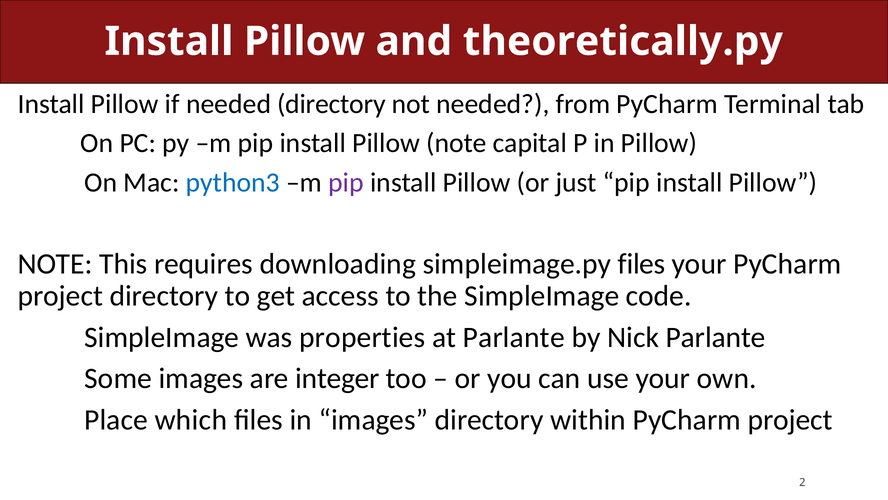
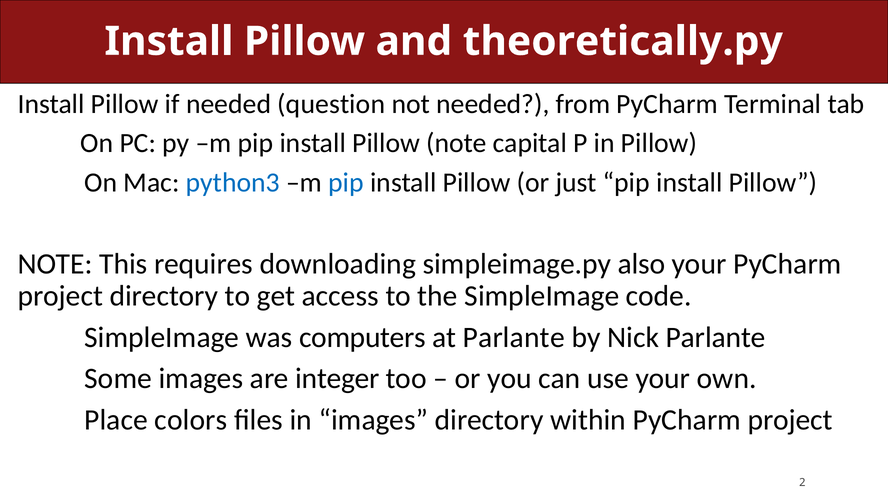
needed directory: directory -> question
pip at (346, 182) colour: purple -> blue
simpleimage.py files: files -> also
properties: properties -> computers
which: which -> colors
